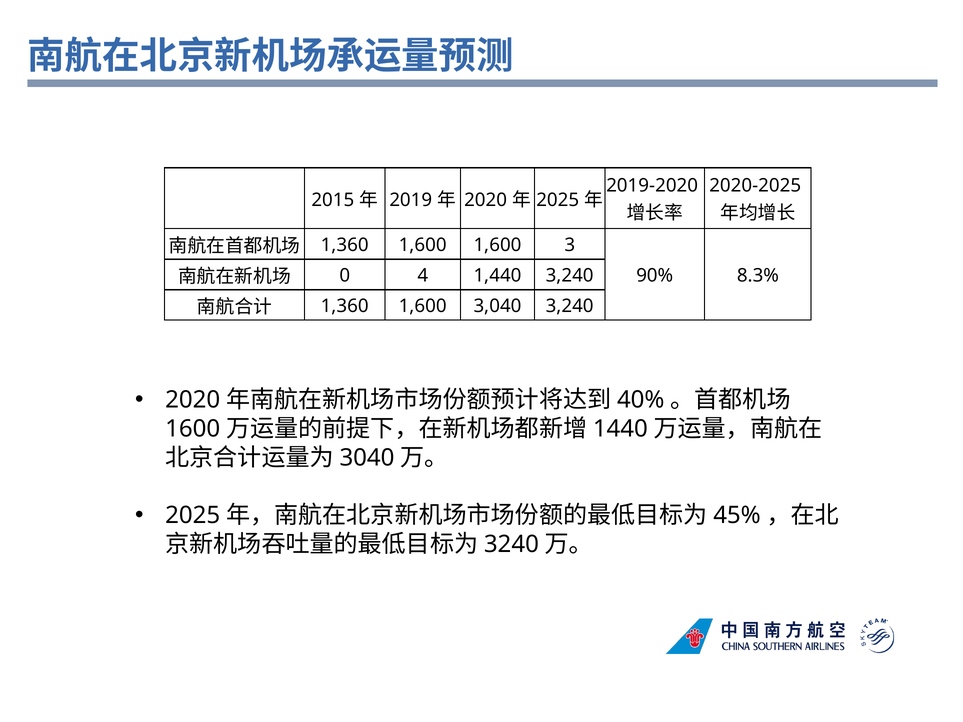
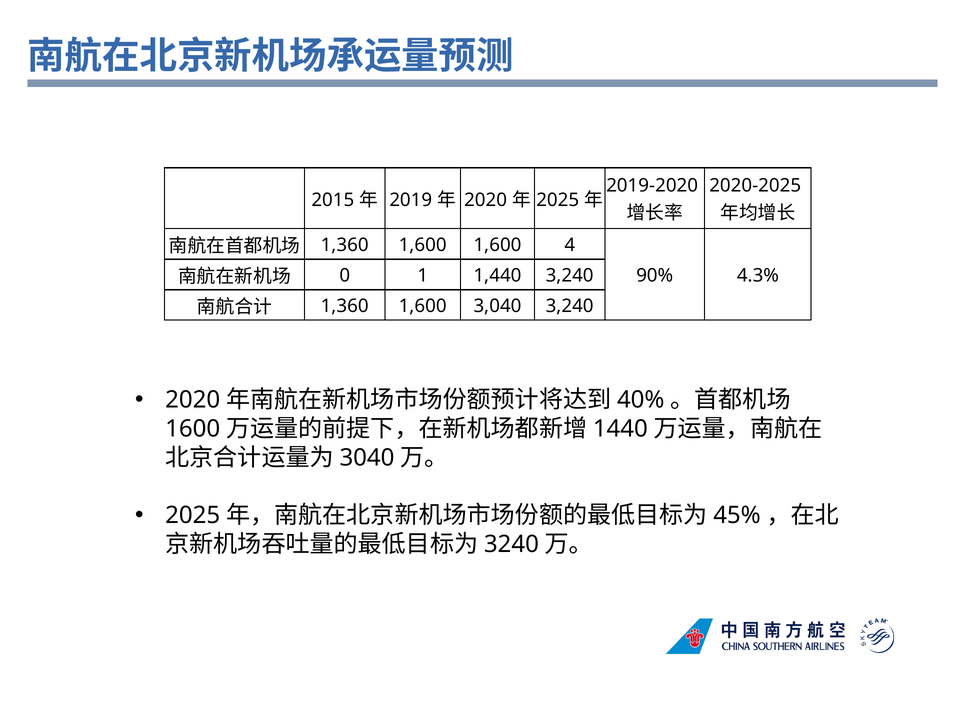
3: 3 -> 4
4: 4 -> 1
8.3%: 8.3% -> 4.3%
